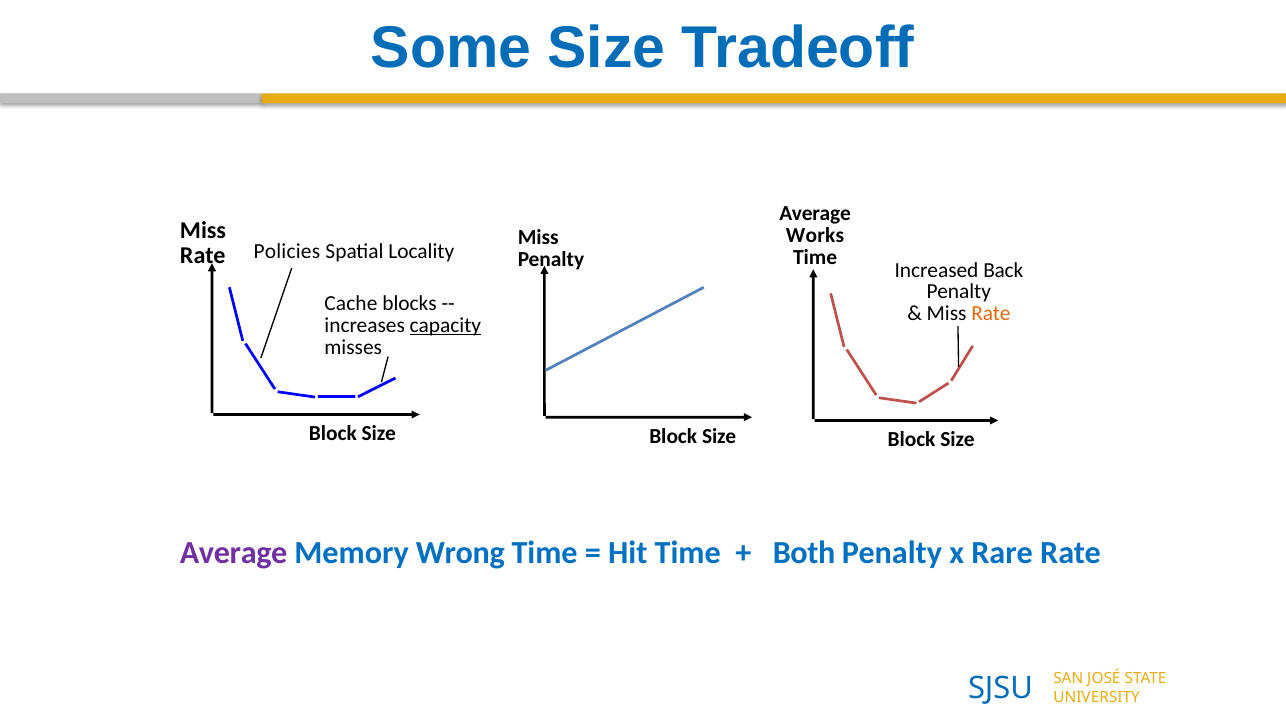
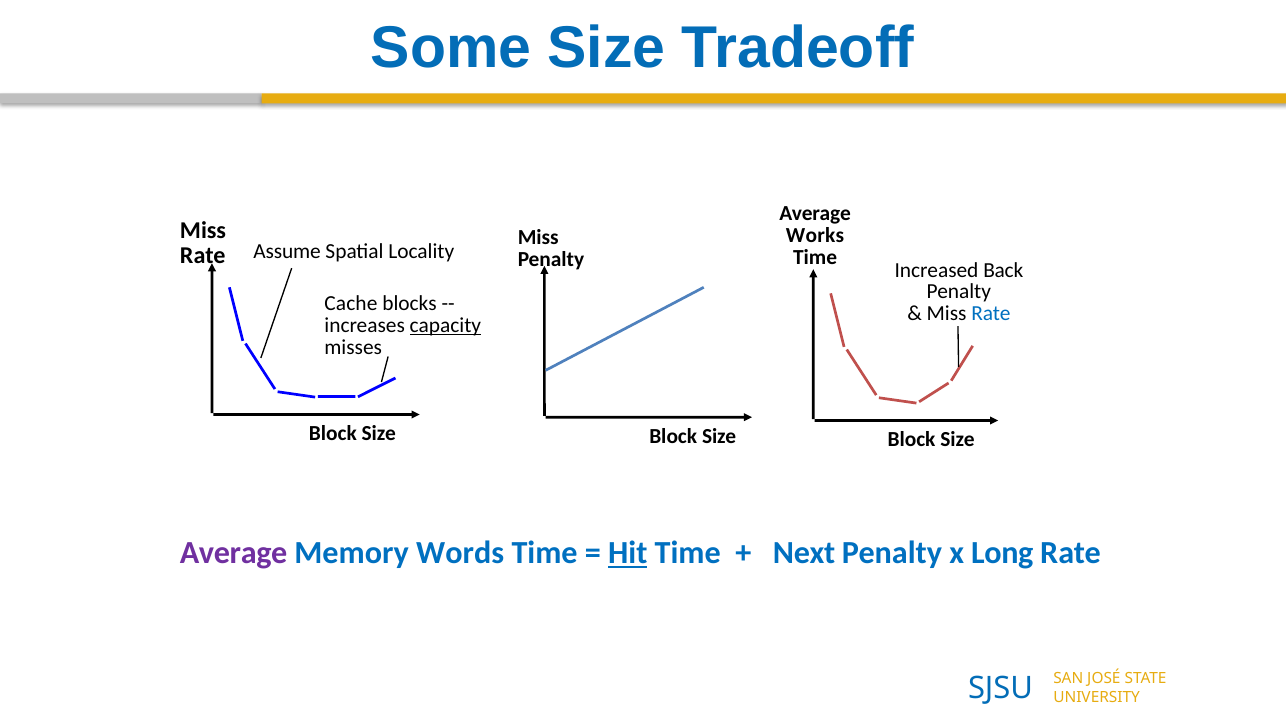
Policies: Policies -> Assume
Rate at (991, 314) colour: orange -> blue
Wrong: Wrong -> Words
Hit underline: none -> present
Both: Both -> Next
Rare: Rare -> Long
